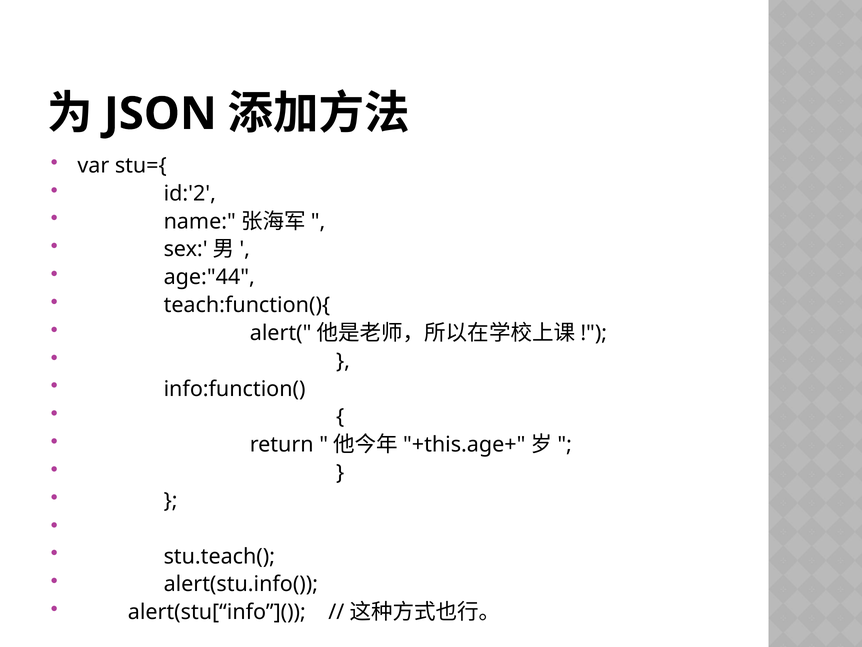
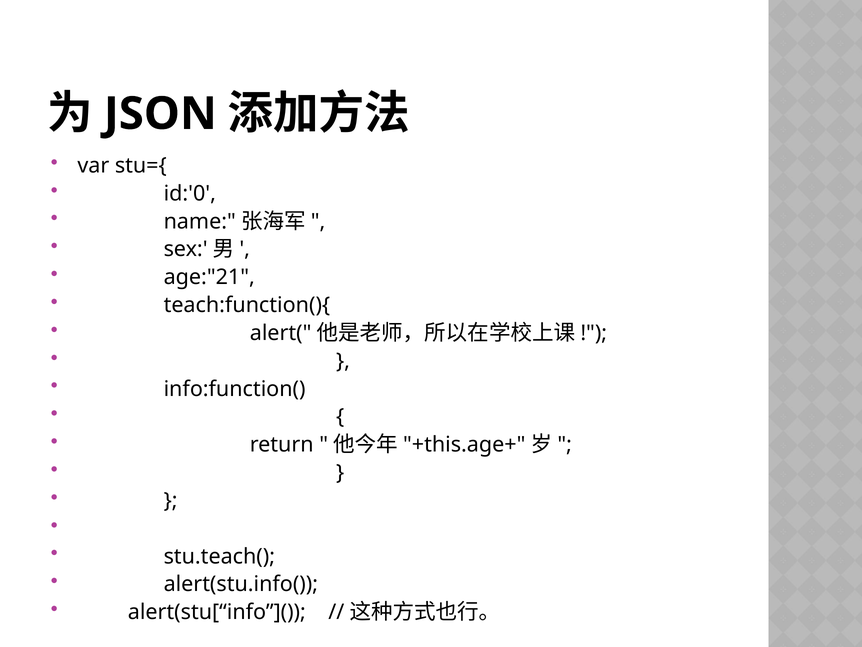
id:'2: id:'2 -> id:'0
age:"44: age:"44 -> age:"21
